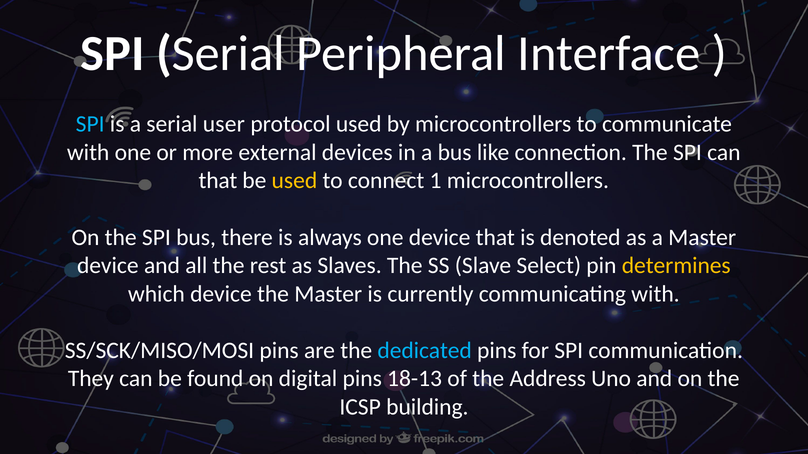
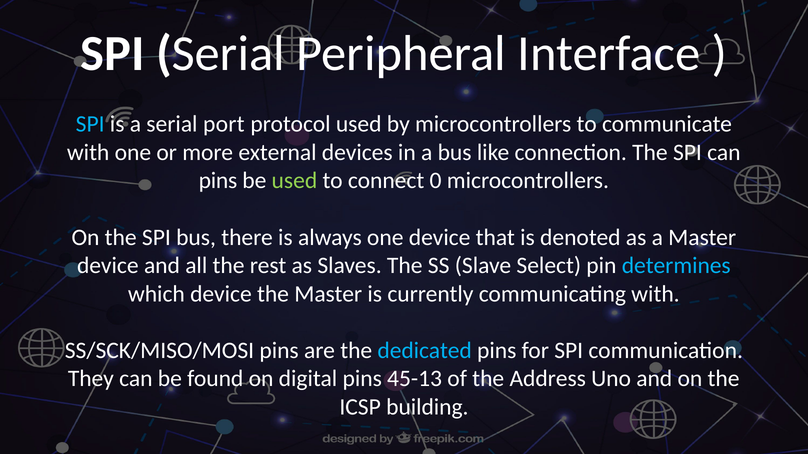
user: user -> port
that at (218, 181): that -> pins
used at (294, 181) colour: yellow -> light green
1: 1 -> 0
determines colour: yellow -> light blue
18-13: 18-13 -> 45-13
